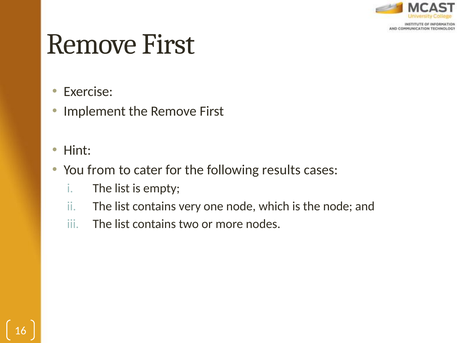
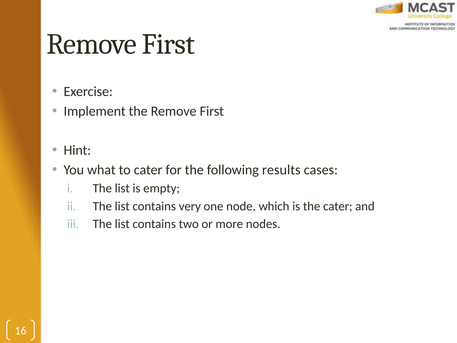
from: from -> what
the node: node -> cater
